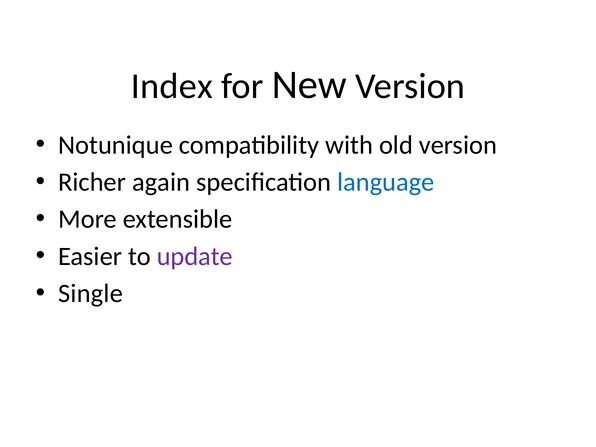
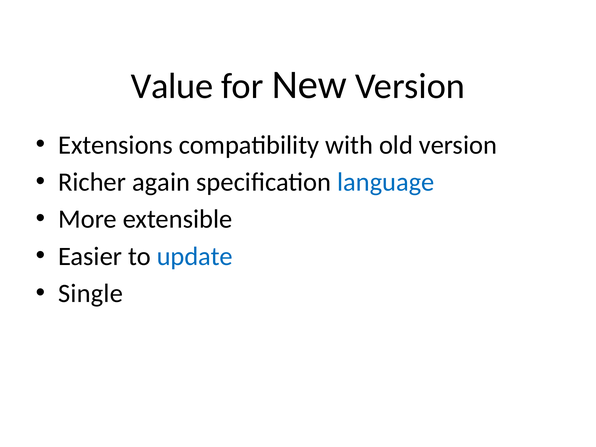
Index: Index -> Value
Notunique: Notunique -> Extensions
update colour: purple -> blue
